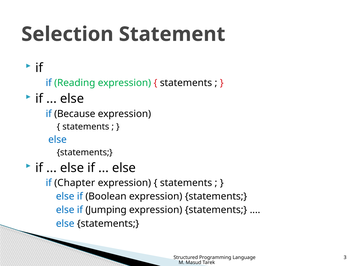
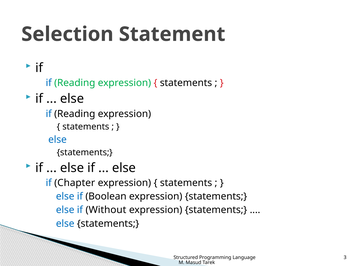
Because at (75, 114): Because -> Reading
Jumping: Jumping -> Without
